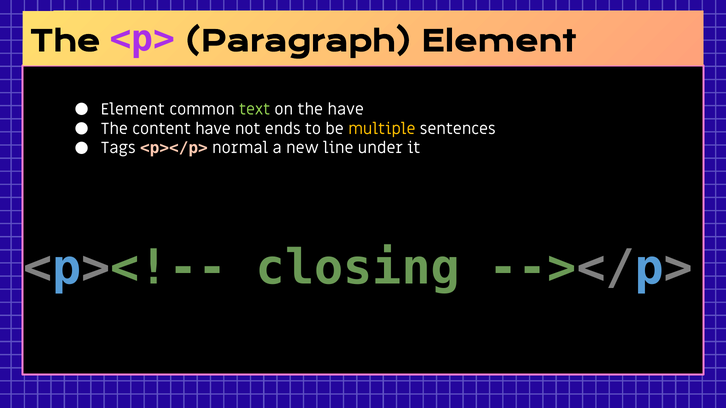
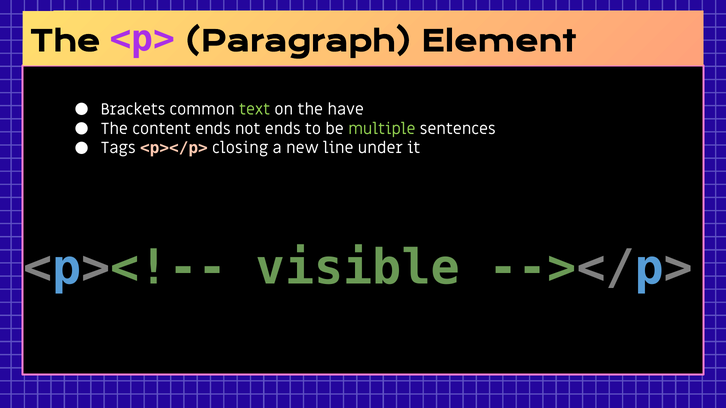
Element at (133, 110): Element -> Brackets
content have: have -> ends
multiple colour: yellow -> light green
normal: normal -> closing
closing: closing -> visible
